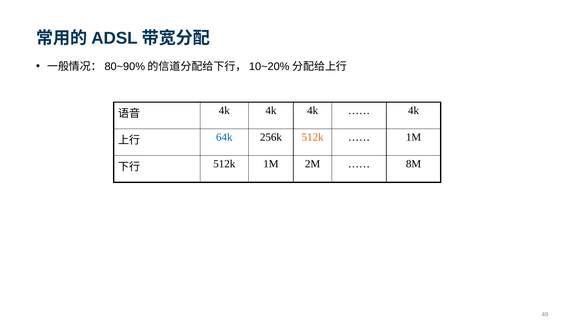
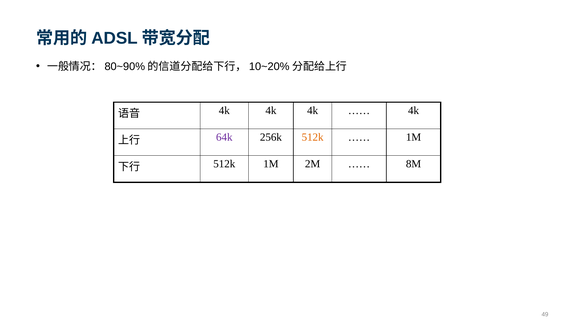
64k colour: blue -> purple
